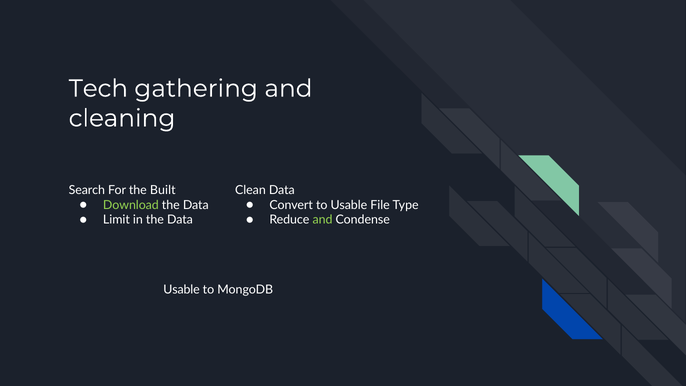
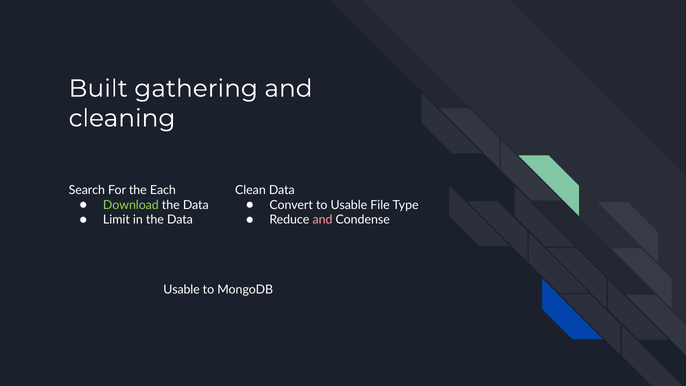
Tech: Tech -> Built
Built: Built -> Each
and at (323, 220) colour: light green -> pink
